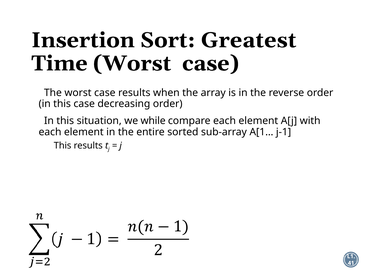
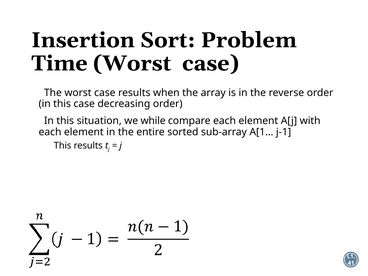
Greatest: Greatest -> Problem
